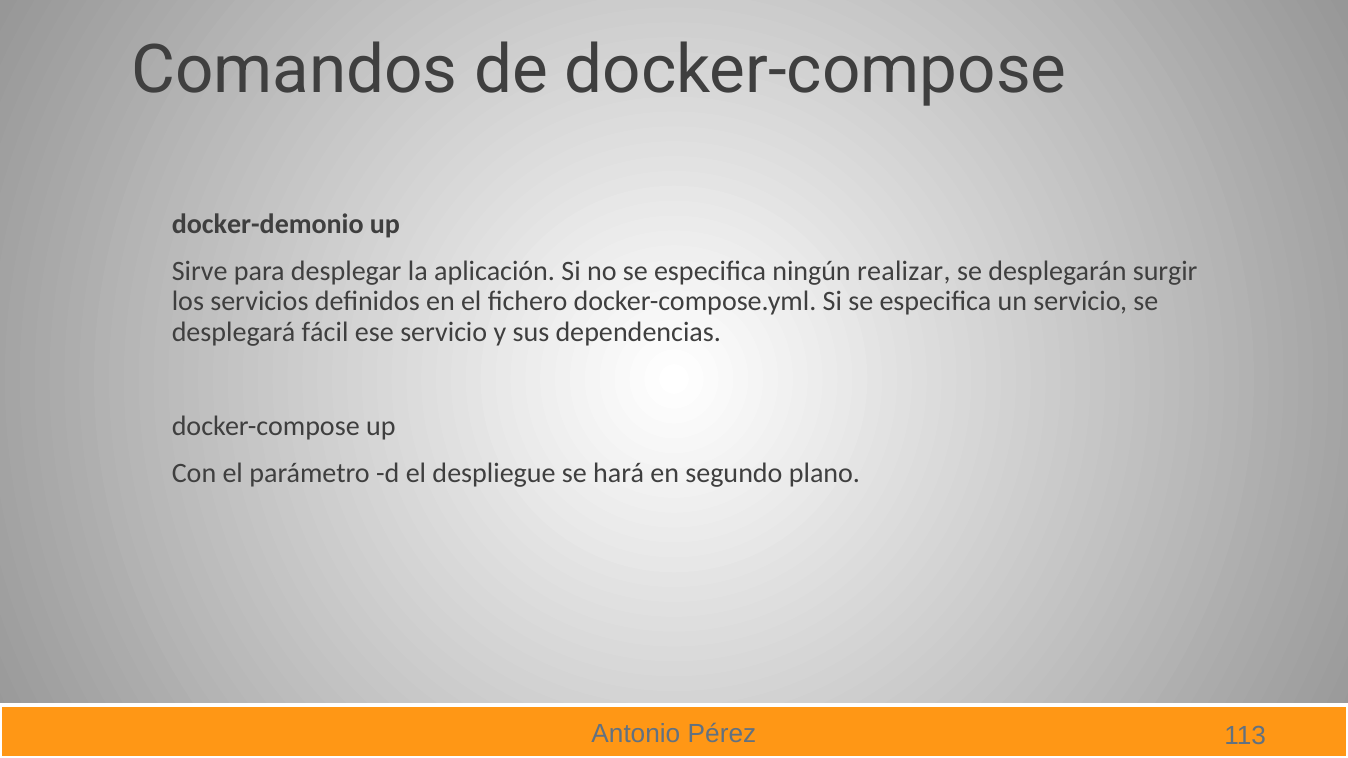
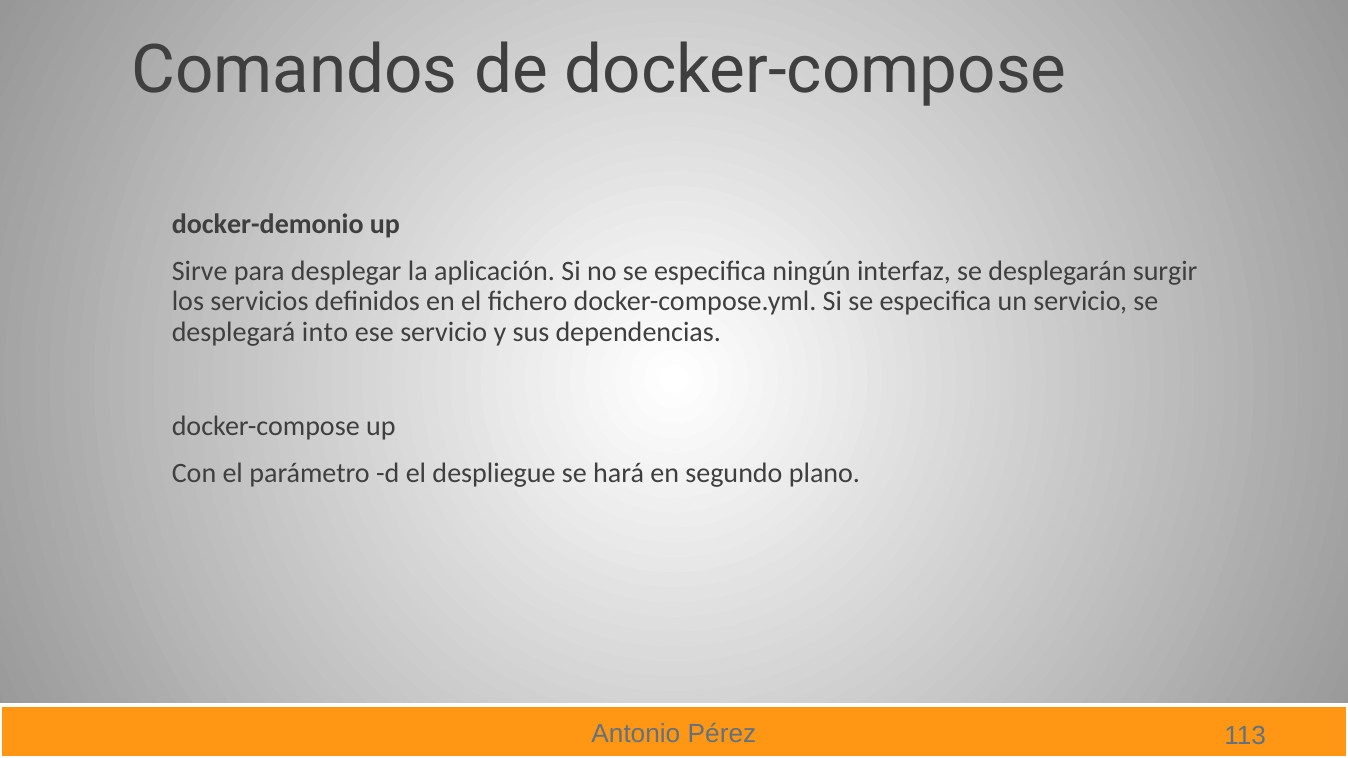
realizar: realizar -> interfaz
fácil: fácil -> into
